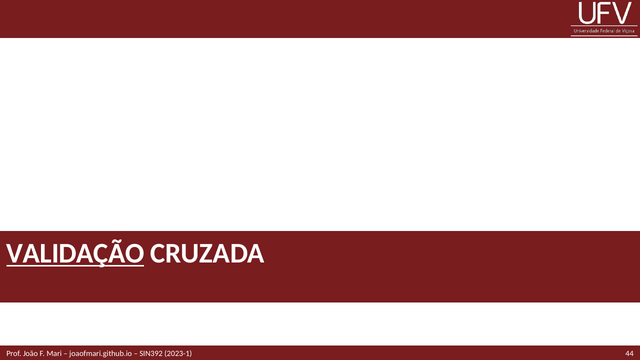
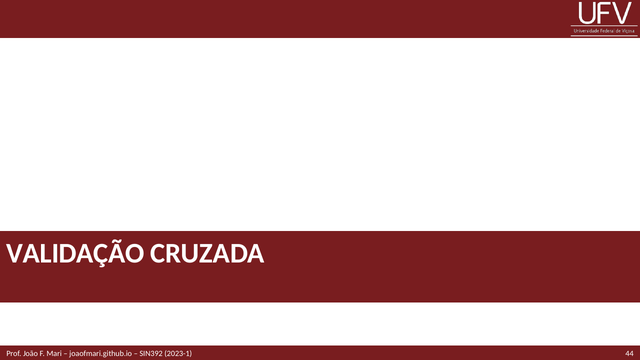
VALIDAÇÃO underline: present -> none
